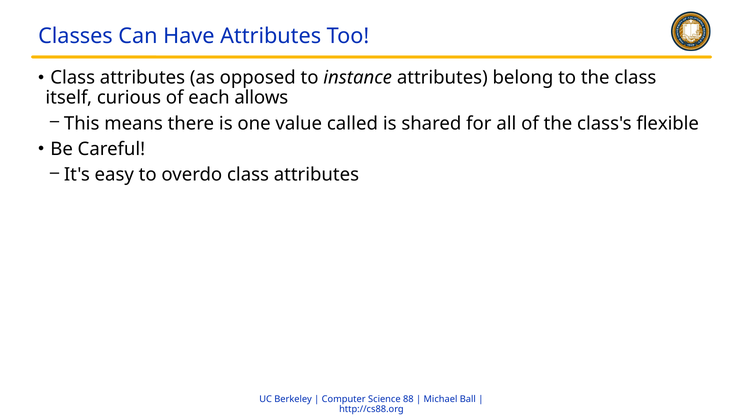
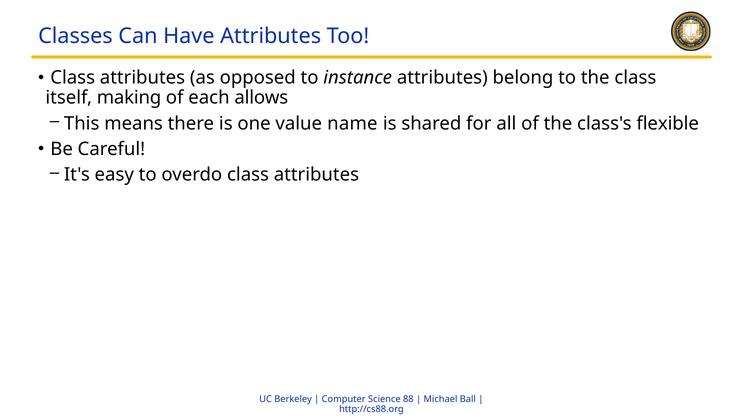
curious: curious -> making
called: called -> name
